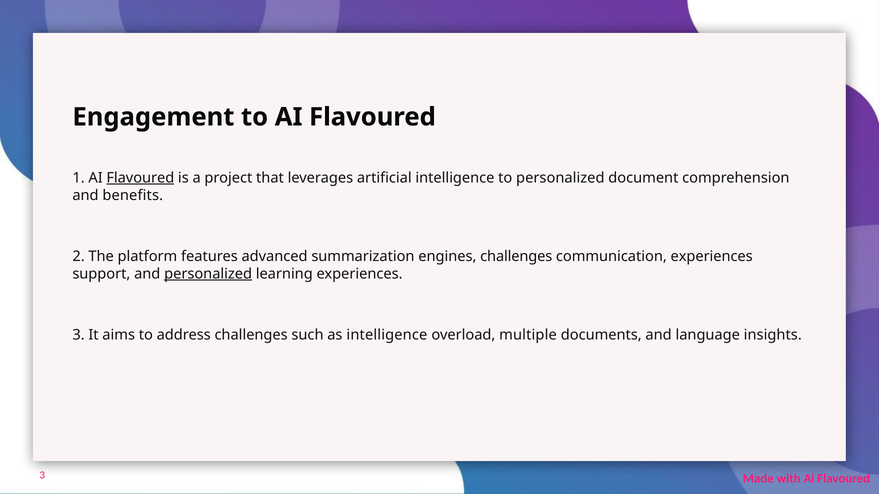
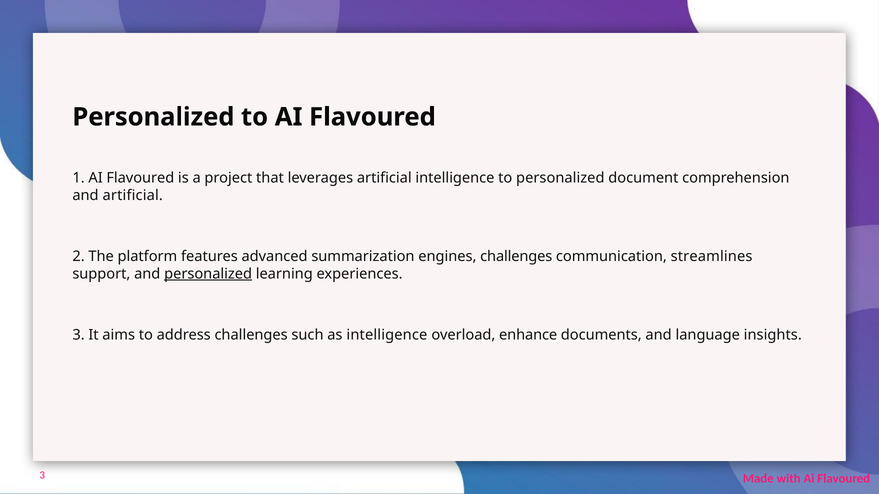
Engagement at (153, 117): Engagement -> Personalized
Flavoured at (140, 178) underline: present -> none
and benefits: benefits -> artificial
communication experiences: experiences -> streamlines
multiple: multiple -> enhance
